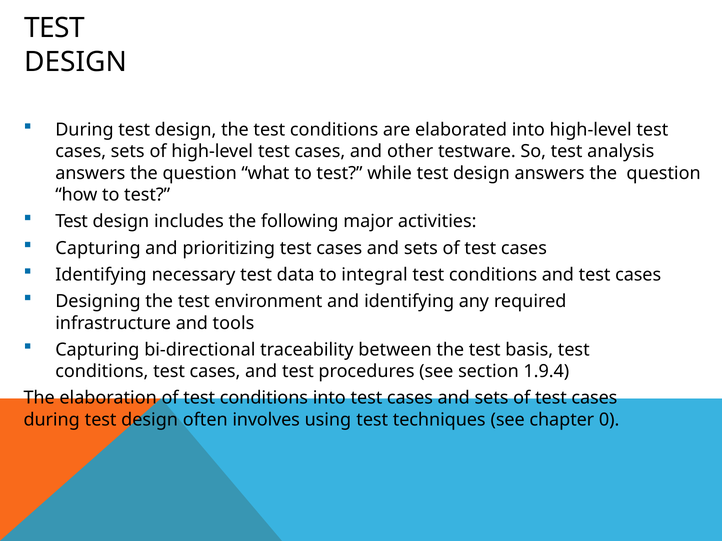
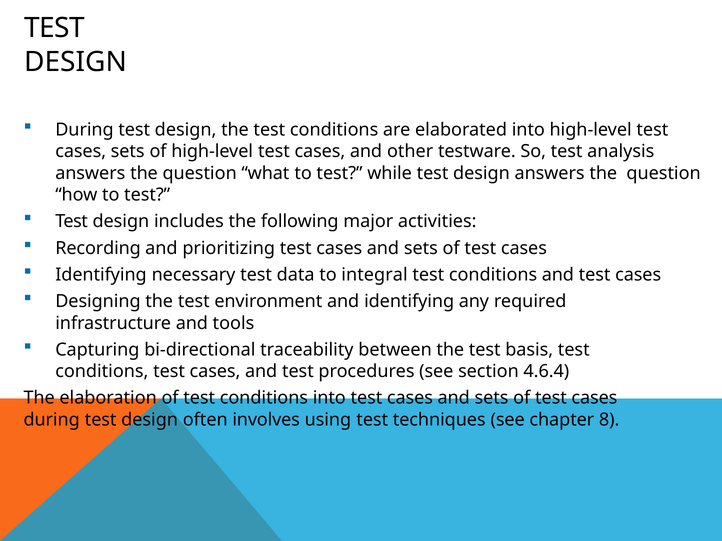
Capturing at (98, 248): Capturing -> Recording
1.9.4: 1.9.4 -> 4.6.4
0: 0 -> 8
